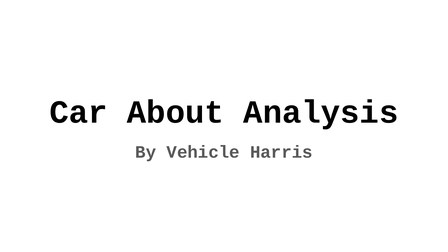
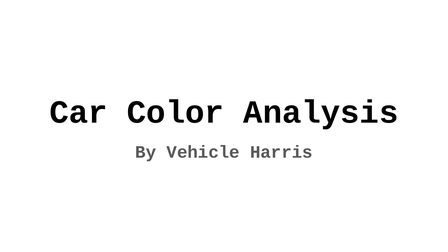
About: About -> Color
